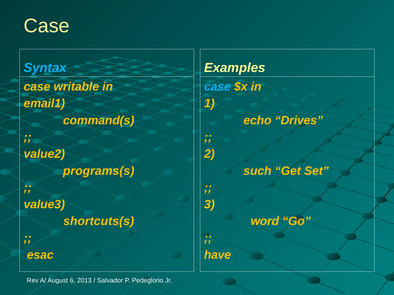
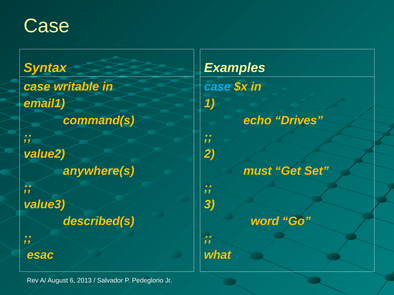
Syntax colour: light blue -> yellow
programs(s: programs(s -> anywhere(s
such: such -> must
shortcuts(s: shortcuts(s -> described(s
have: have -> what
